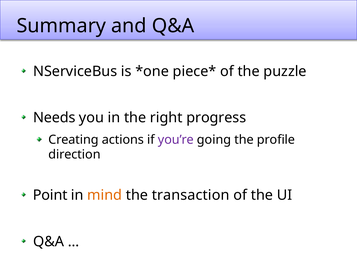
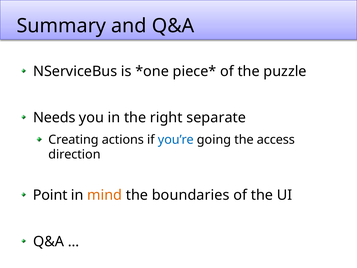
progress: progress -> separate
you’re colour: purple -> blue
profile: profile -> access
transaction: transaction -> boundaries
